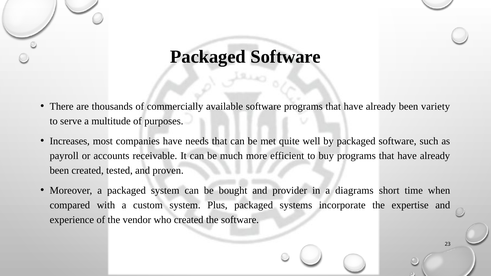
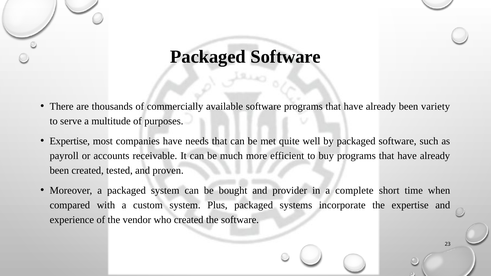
Increases at (70, 141): Increases -> Expertise
diagrams: diagrams -> complete
